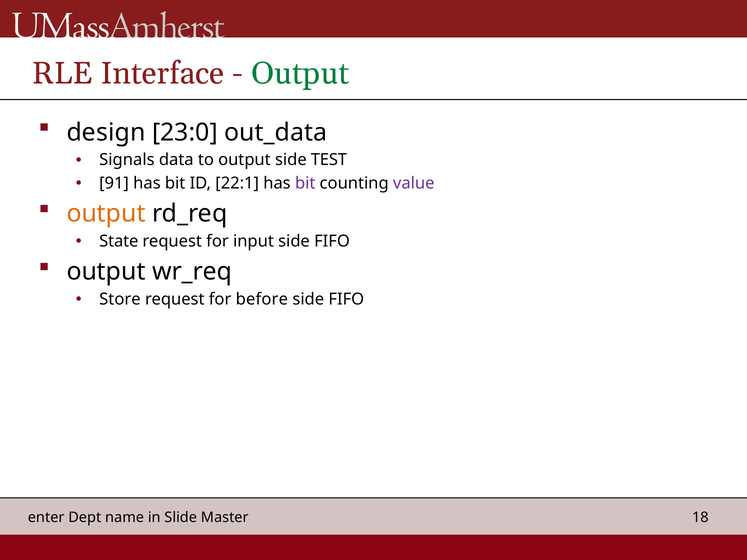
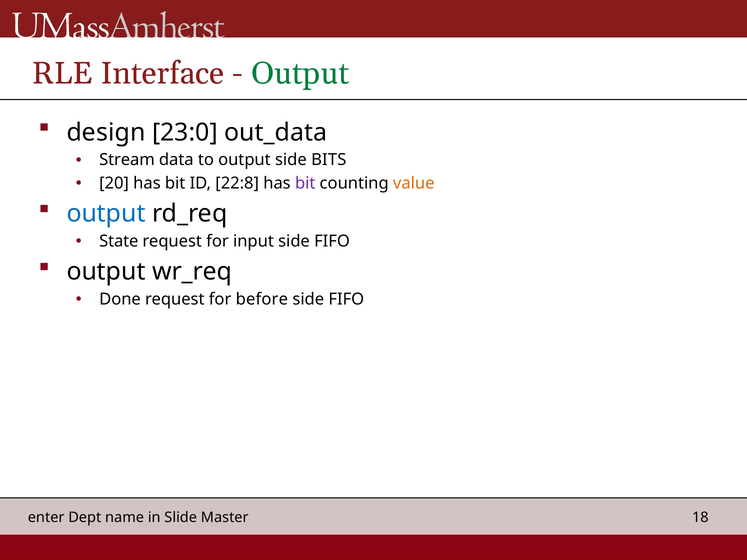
Signals: Signals -> Stream
TEST: TEST -> BITS
91: 91 -> 20
22:1: 22:1 -> 22:8
value colour: purple -> orange
output at (106, 214) colour: orange -> blue
Store: Store -> Done
